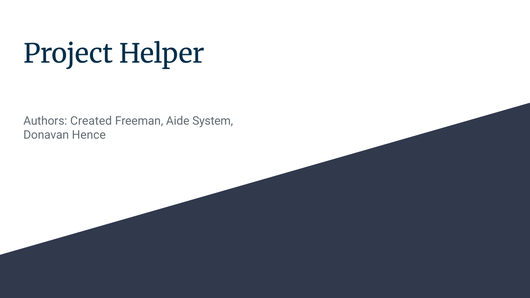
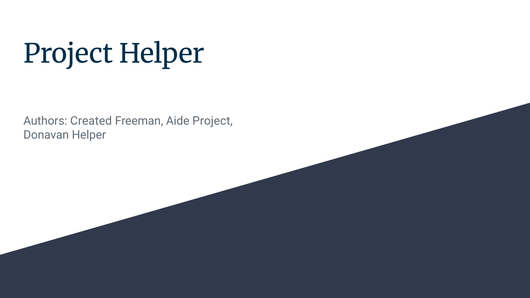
Aide System: System -> Project
Donavan Hence: Hence -> Helper
